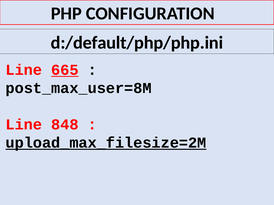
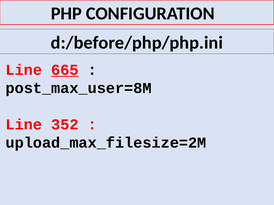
d:/default/php/php.ini: d:/default/php/php.ini -> d:/before/php/php.ini
848: 848 -> 352
upload_max_filesize=2M underline: present -> none
